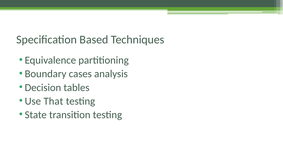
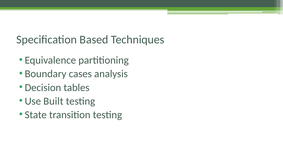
That: That -> Built
